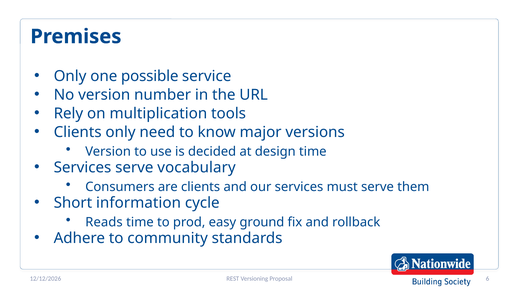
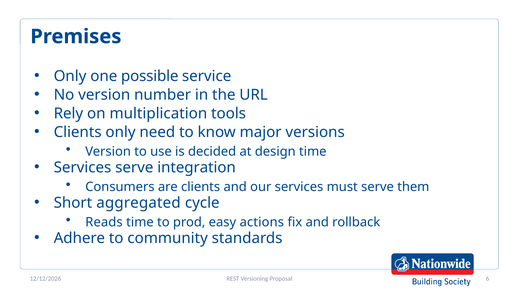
vocabulary: vocabulary -> integration
information: information -> aggregated
ground: ground -> actions
